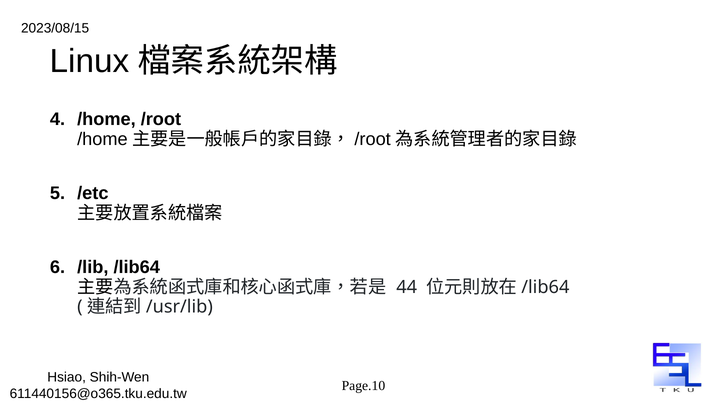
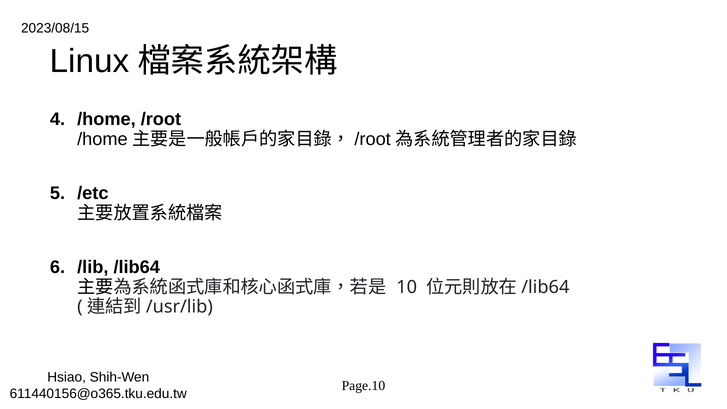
44: 44 -> 10
